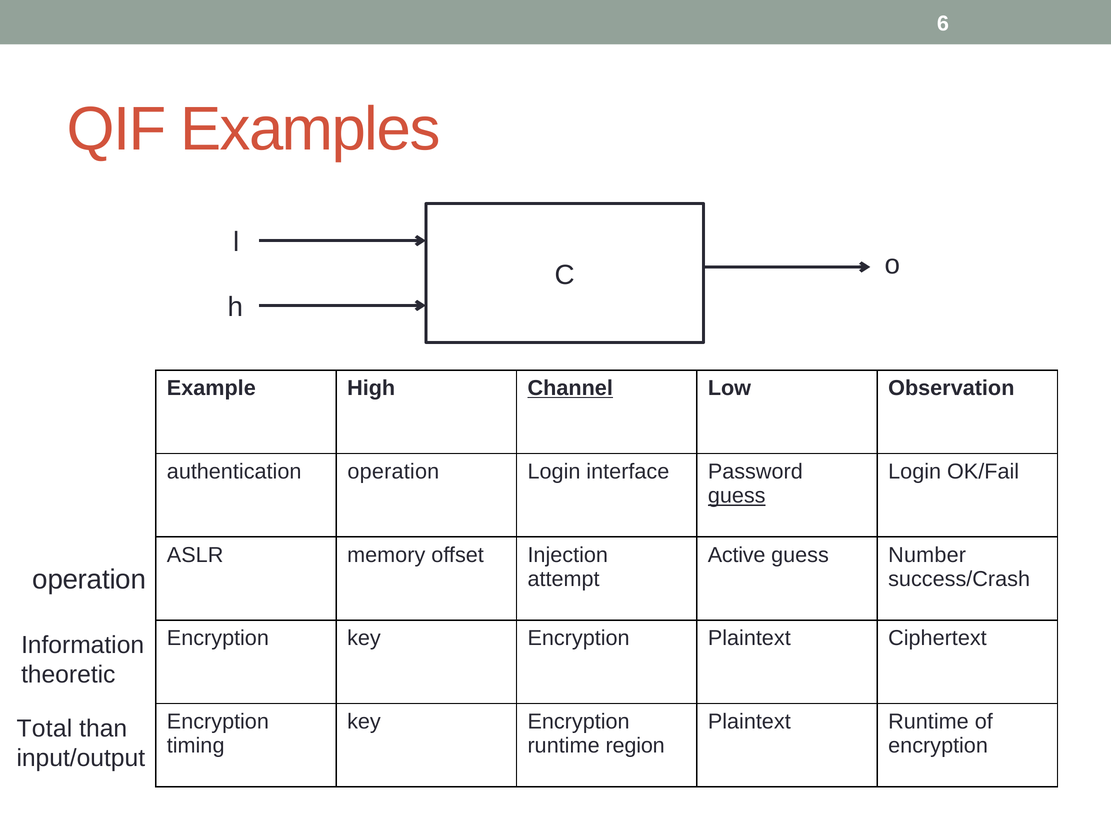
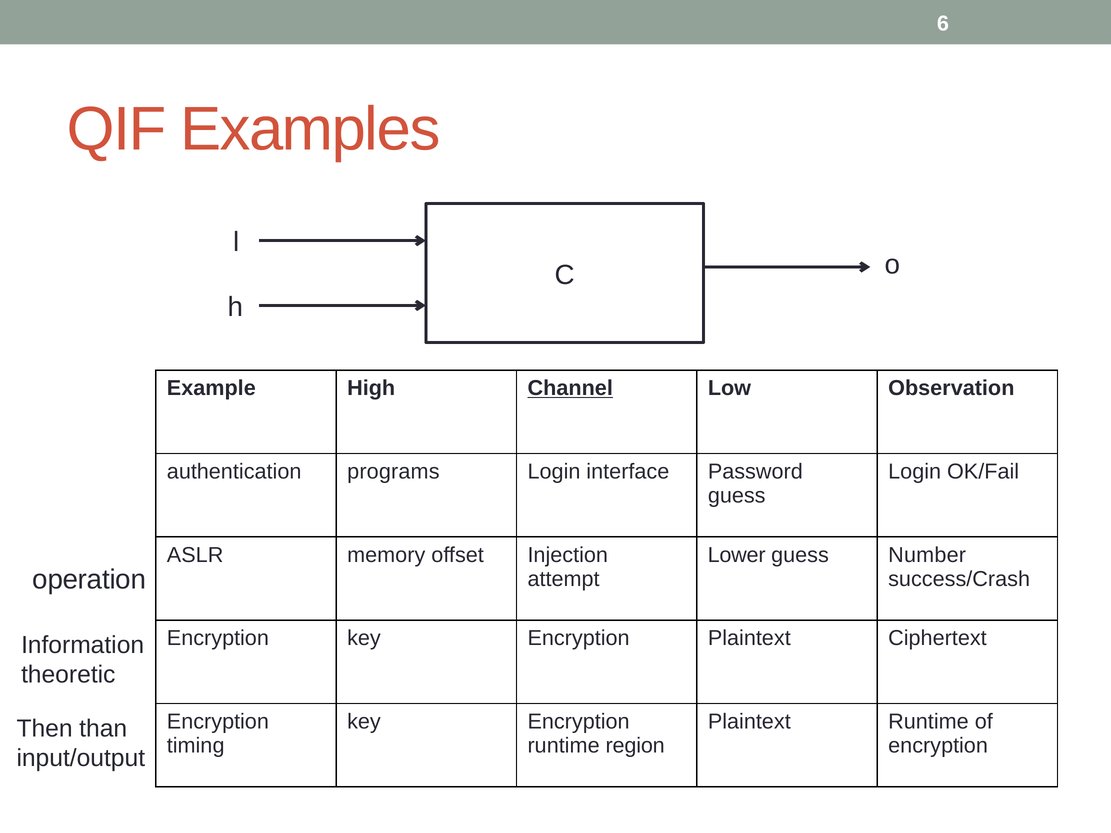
authentication operation: operation -> programs
guess at (737, 496) underline: present -> none
Active: Active -> Lower
Total: Total -> Then
